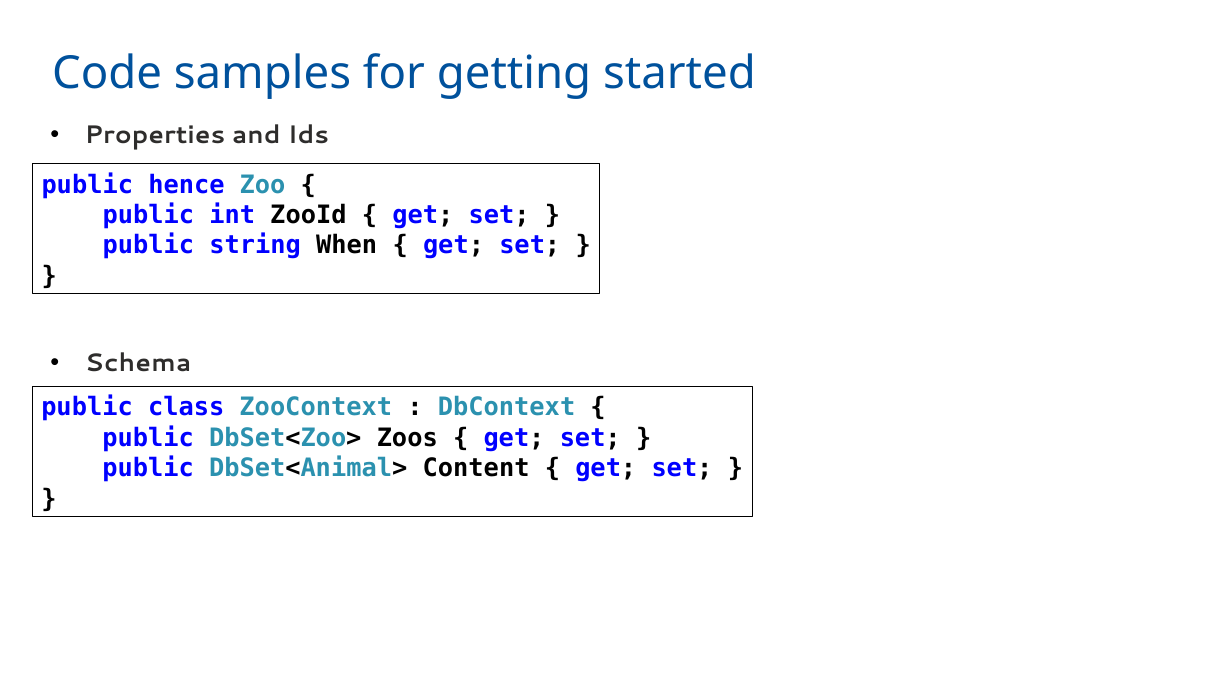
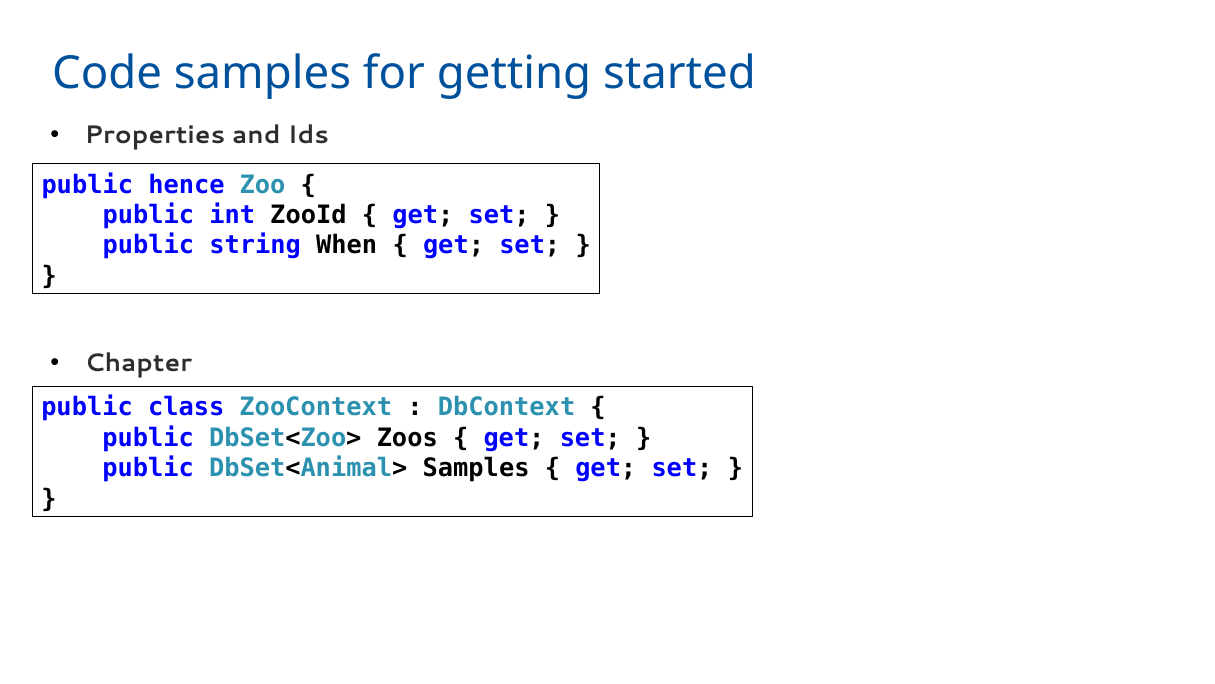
Schema: Schema -> Chapter
DbSet<Animal> Content: Content -> Samples
